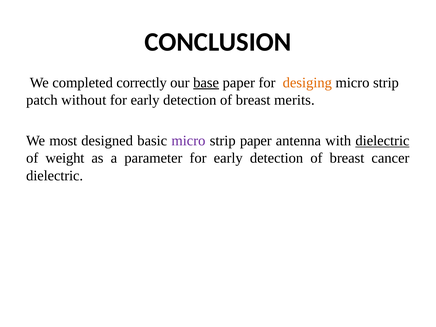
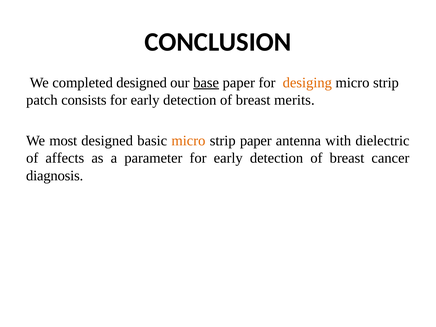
completed correctly: correctly -> designed
without: without -> consists
micro at (188, 141) colour: purple -> orange
dielectric at (382, 141) underline: present -> none
weight: weight -> affects
dielectric at (55, 176): dielectric -> diagnosis
